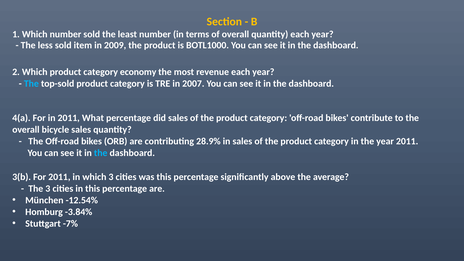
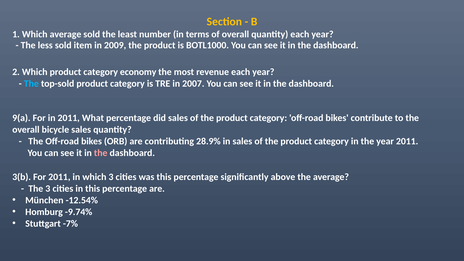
Which number: number -> average
4(a: 4(a -> 9(a
the at (101, 153) colour: light blue -> pink
-3.84%: -3.84% -> -9.74%
